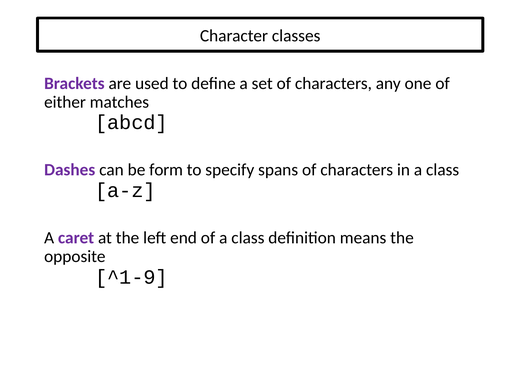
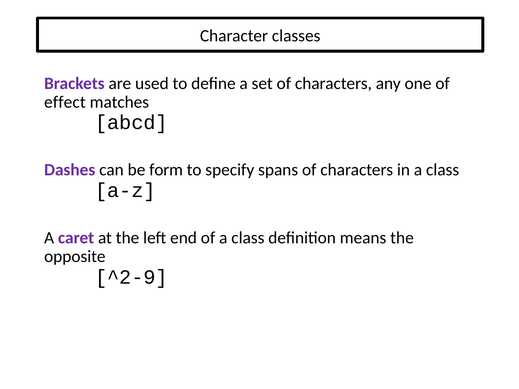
either: either -> effect
^1-9: ^1-9 -> ^2-9
